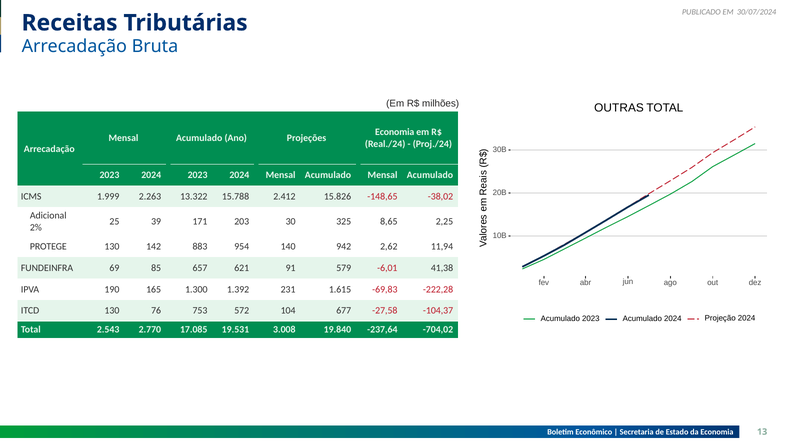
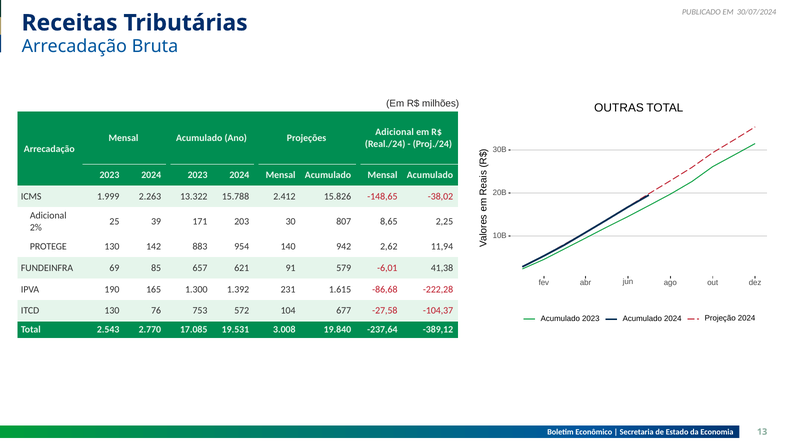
Economia at (395, 132): Economia -> Adicional
325: 325 -> 807
-69,83: -69,83 -> -86,68
-704,02: -704,02 -> -389,12
